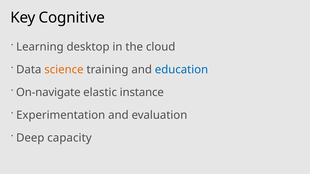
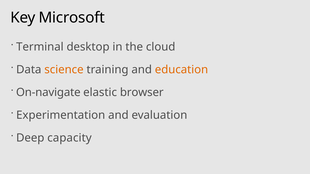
Cognitive: Cognitive -> Microsoft
Learning: Learning -> Terminal
education colour: blue -> orange
instance: instance -> browser
